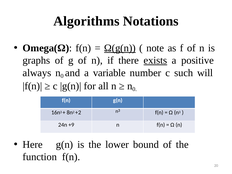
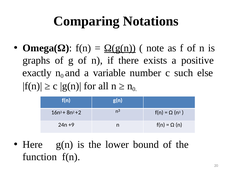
Algorithms: Algorithms -> Comparing
exists underline: present -> none
always: always -> exactly
will: will -> else
